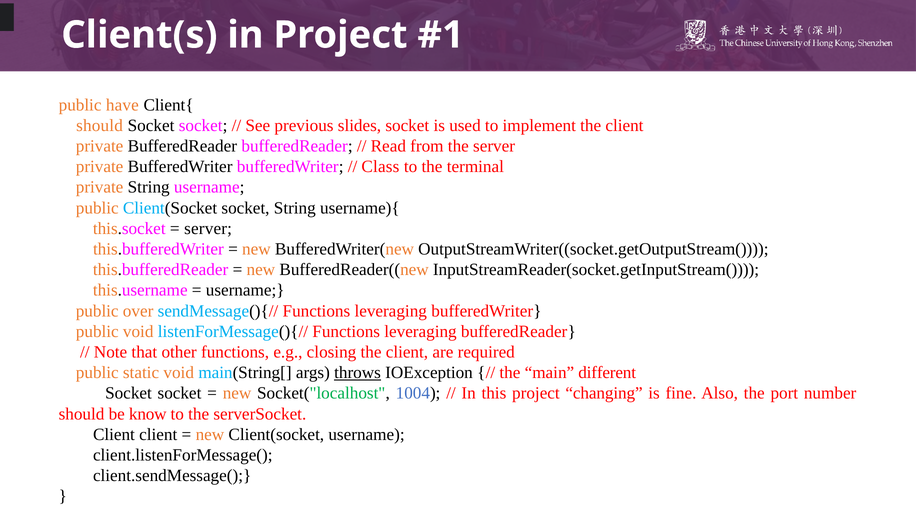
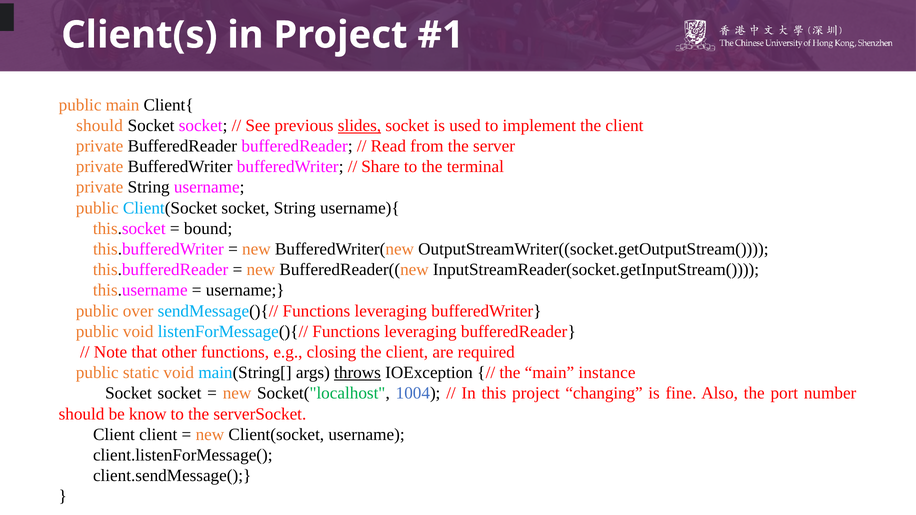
public have: have -> main
slides underline: none -> present
Class: Class -> Share
server at (208, 229): server -> bound
different: different -> instance
